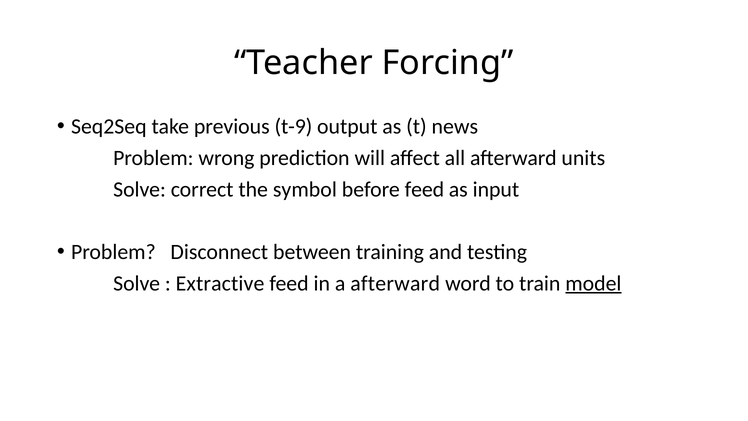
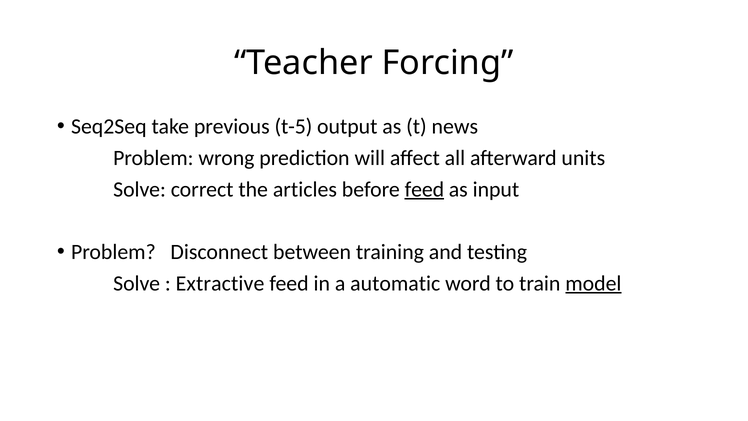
t-9: t-9 -> t-5
symbol: symbol -> articles
feed at (424, 189) underline: none -> present
a afterward: afterward -> automatic
